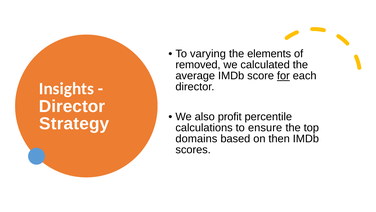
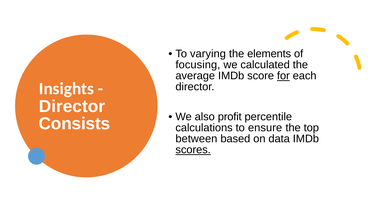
removed: removed -> focusing
Strategy: Strategy -> Consists
domains: domains -> between
then: then -> data
scores underline: none -> present
